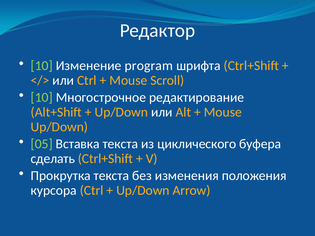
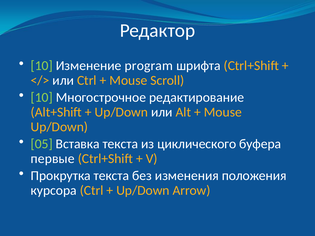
сделать: сделать -> первые
